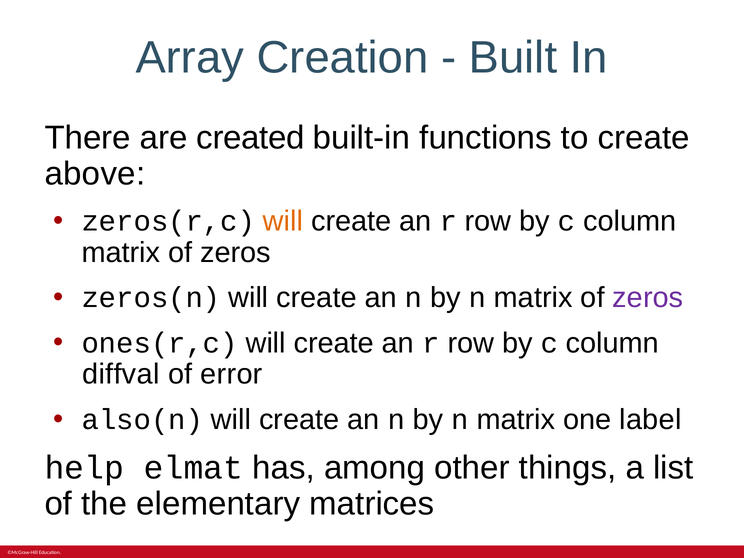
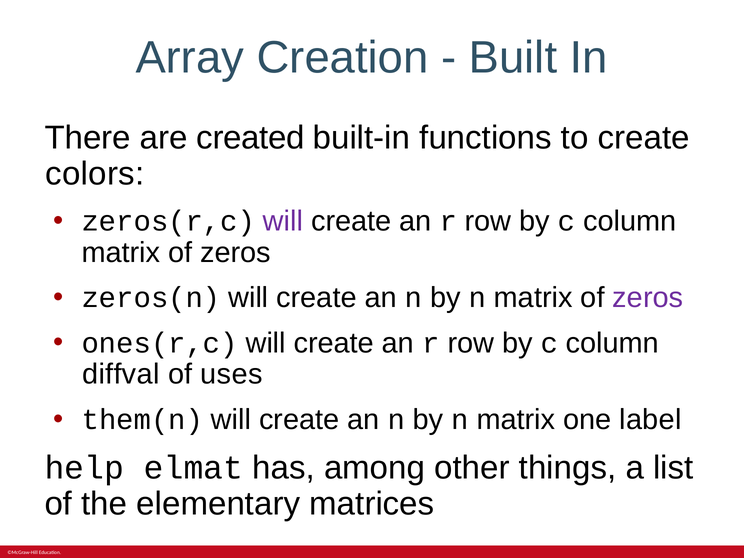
above: above -> colors
will at (283, 221) colour: orange -> purple
error: error -> uses
also(n: also(n -> them(n
